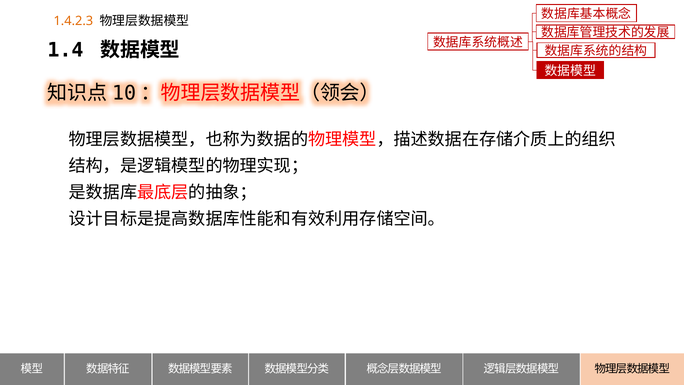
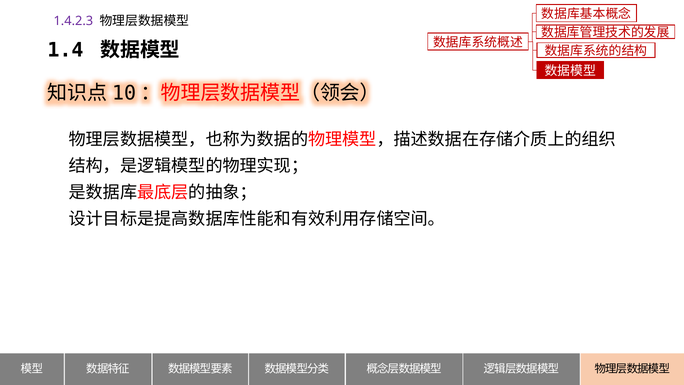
1.4.2.3 colour: orange -> purple
